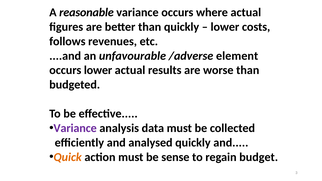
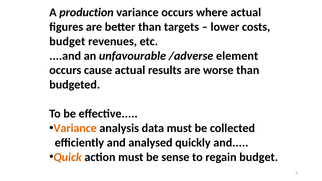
reasonable: reasonable -> production
than quickly: quickly -> targets
follows at (67, 41): follows -> budget
occurs lower: lower -> cause
Variance at (75, 128) colour: purple -> orange
